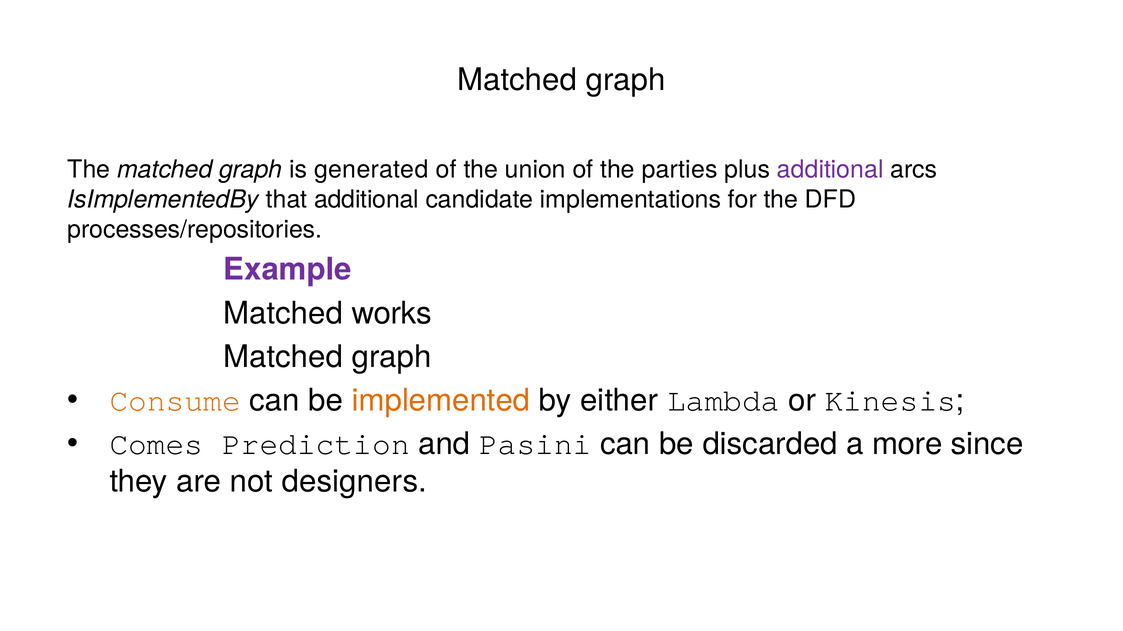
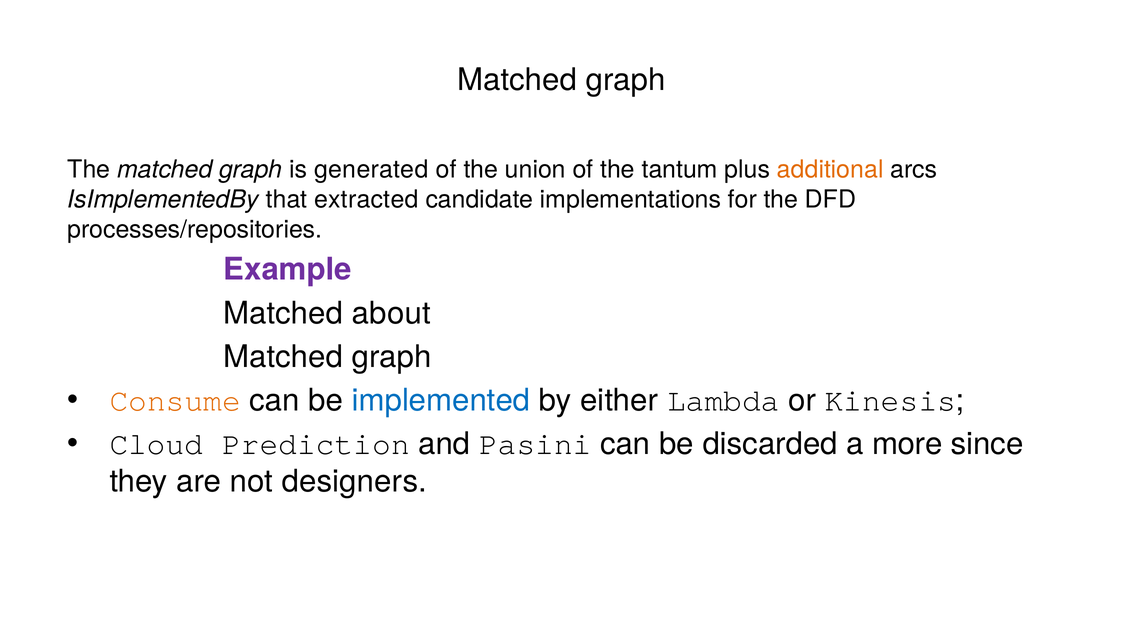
parties: parties -> tantum
additional at (830, 170) colour: purple -> orange
that additional: additional -> extracted
works: works -> about
implemented colour: orange -> blue
Comes: Comes -> Cloud
